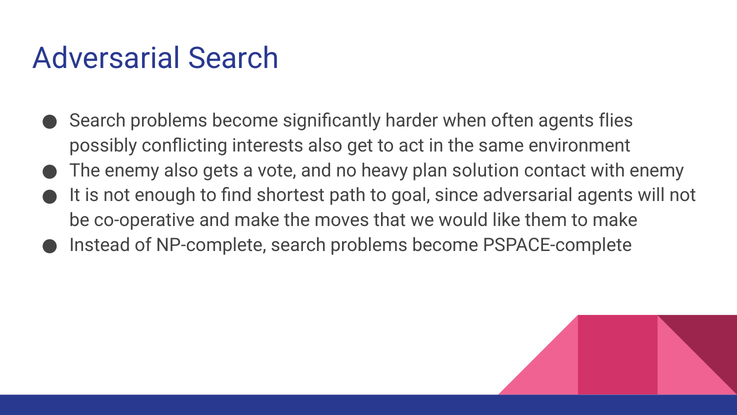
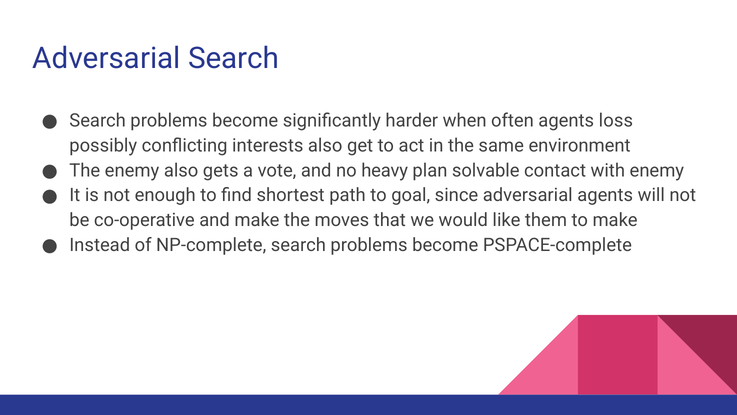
flies: flies -> loss
solution: solution -> solvable
